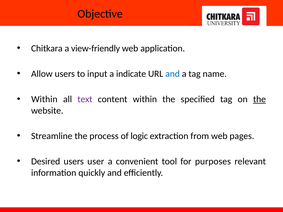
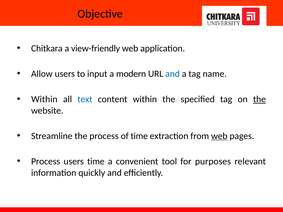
indicate: indicate -> modern
text colour: purple -> blue
of logic: logic -> time
web at (219, 136) underline: none -> present
Desired at (46, 162): Desired -> Process
users user: user -> time
